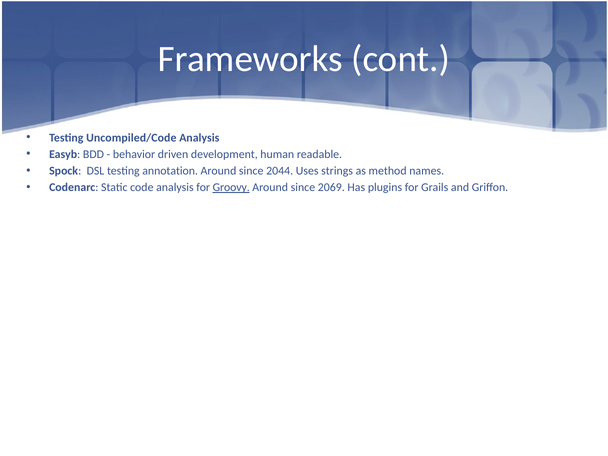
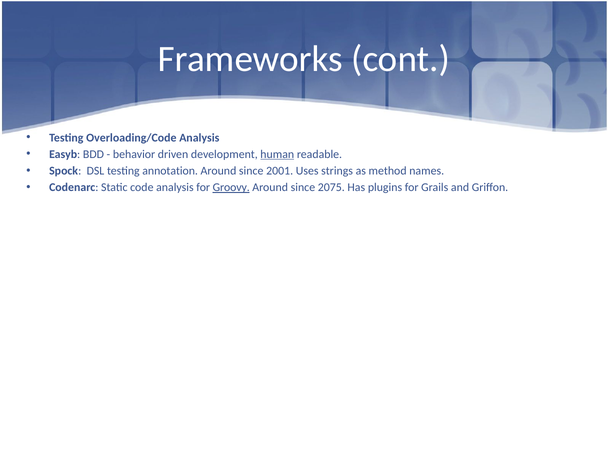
Uncompiled/Code: Uncompiled/Code -> Overloading/Code
human underline: none -> present
2044: 2044 -> 2001
2069: 2069 -> 2075
